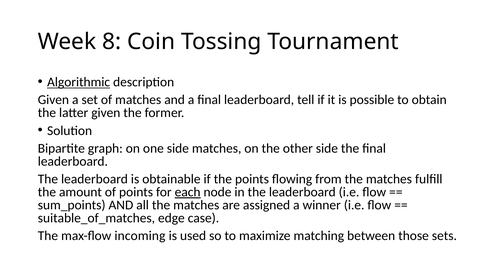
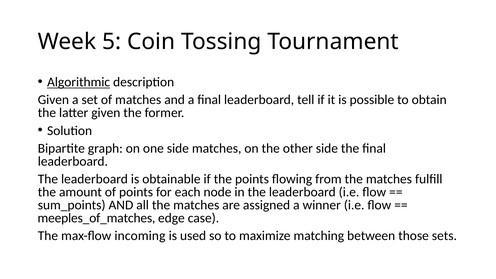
8: 8 -> 5
each underline: present -> none
suitable_of_matches: suitable_of_matches -> meeples_of_matches
